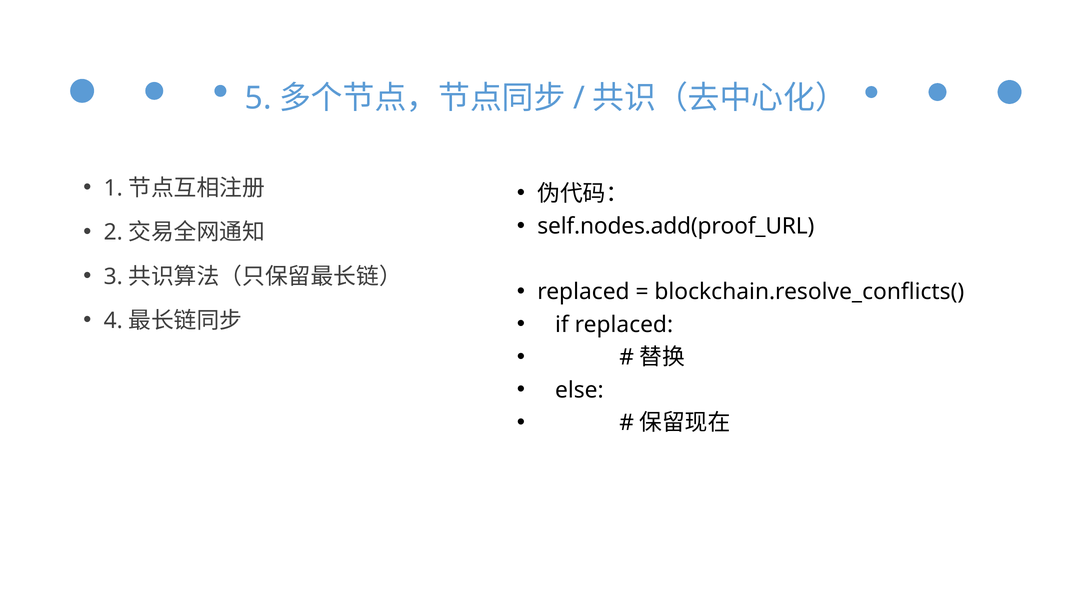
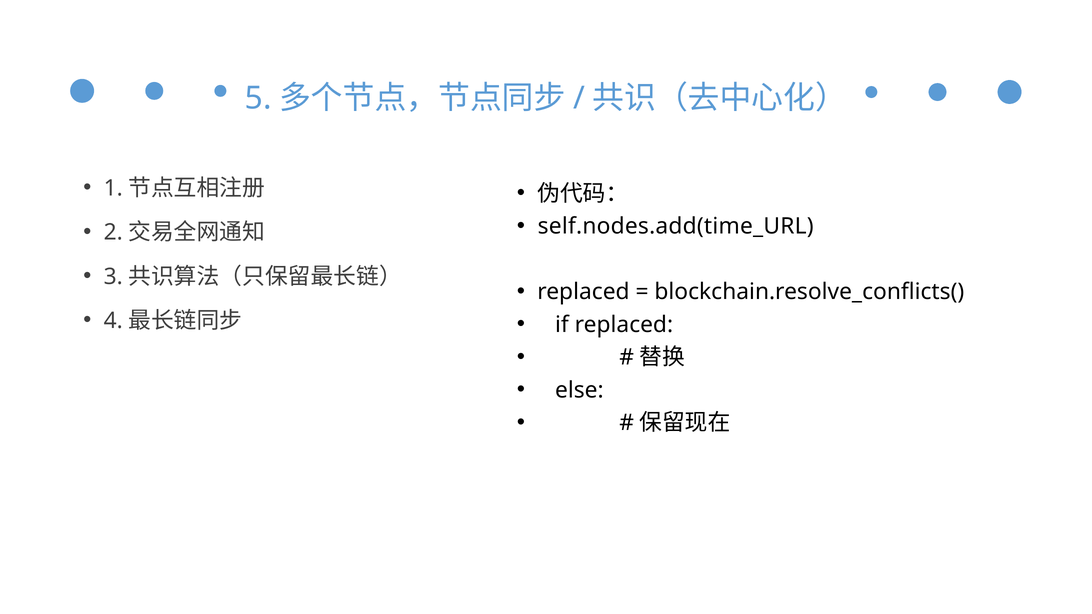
self.nodes.add(proof_URL: self.nodes.add(proof_URL -> self.nodes.add(time_URL
